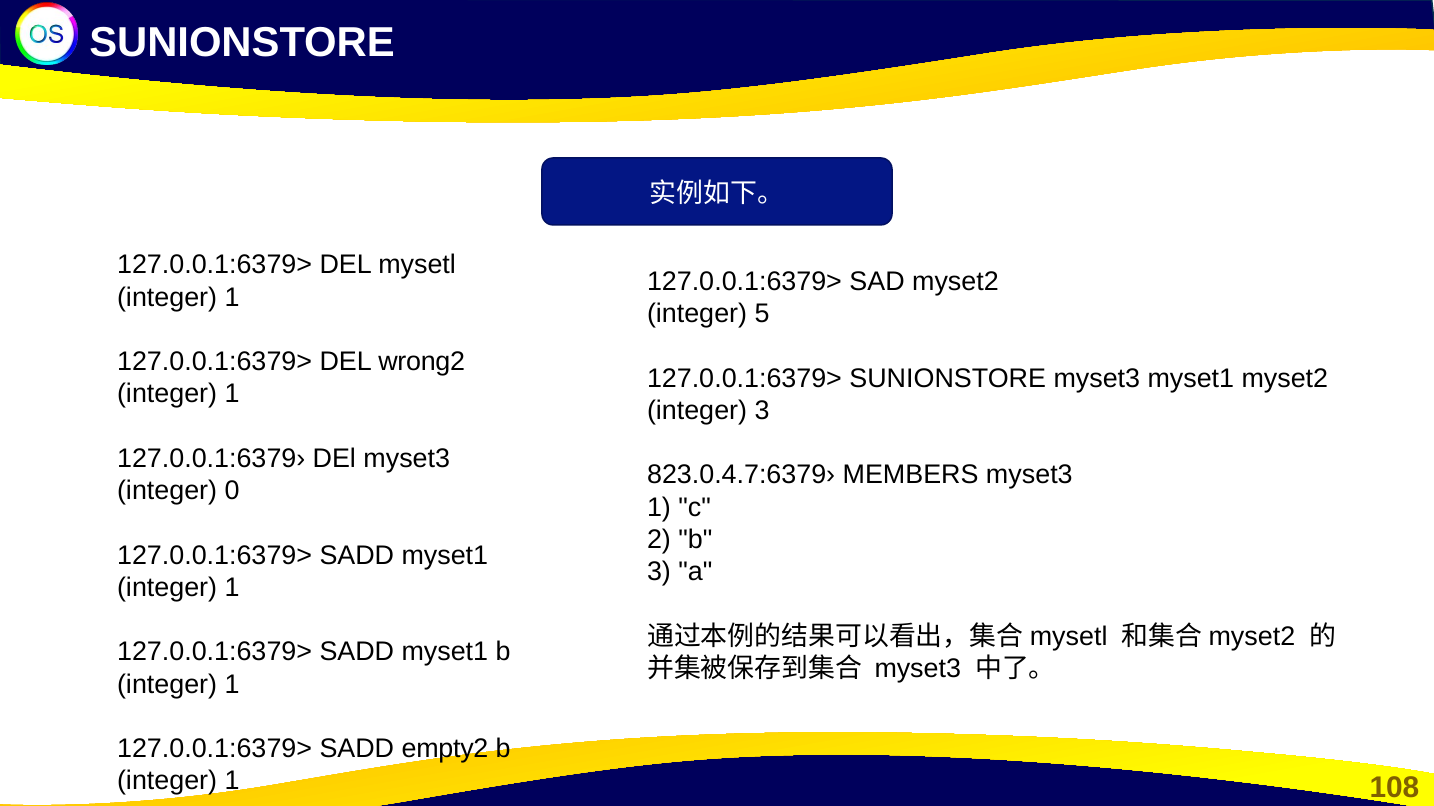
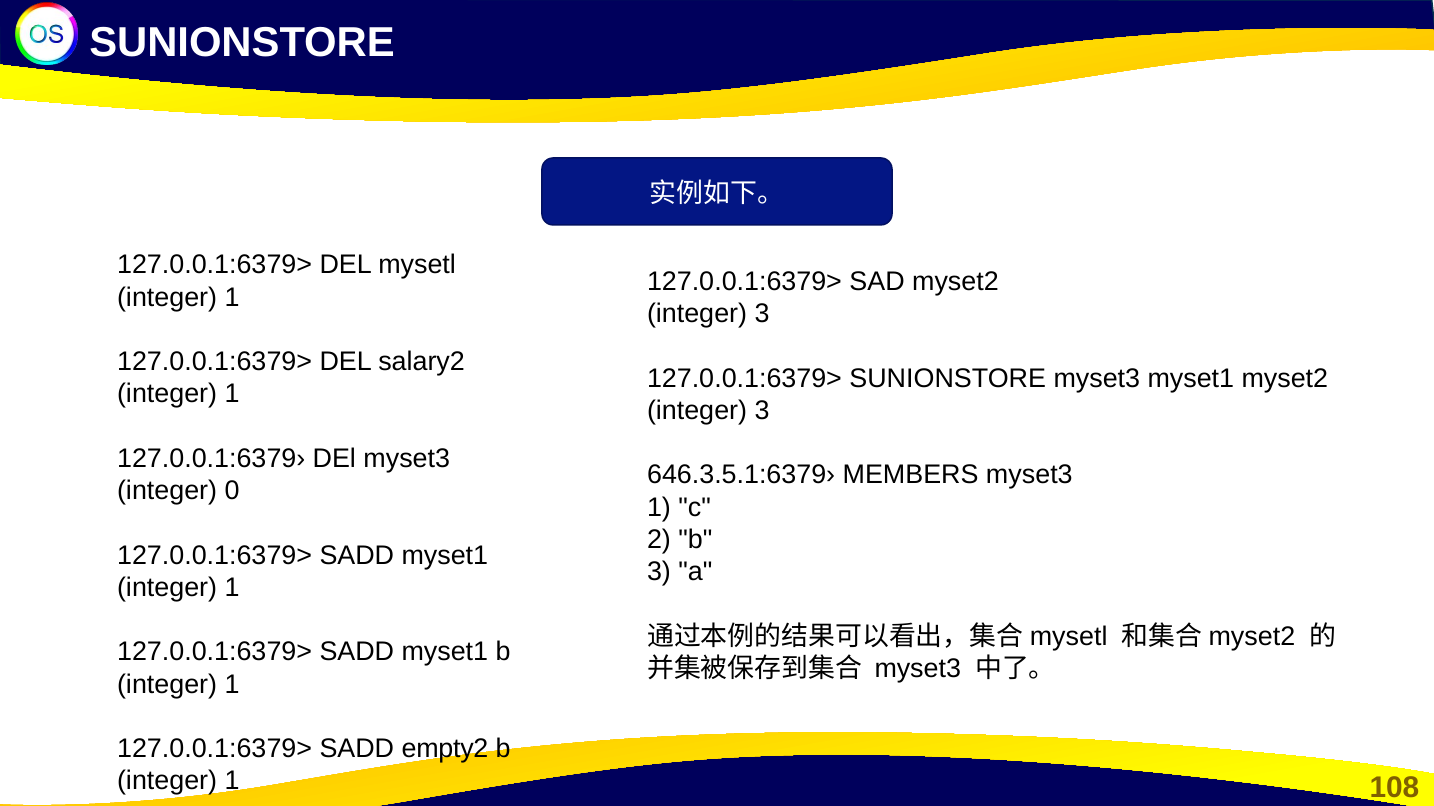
5 at (762, 314): 5 -> 3
wrong2: wrong2 -> salary2
823.0.4.7:6379›: 823.0.4.7:6379› -> 646.3.5.1:6379›
